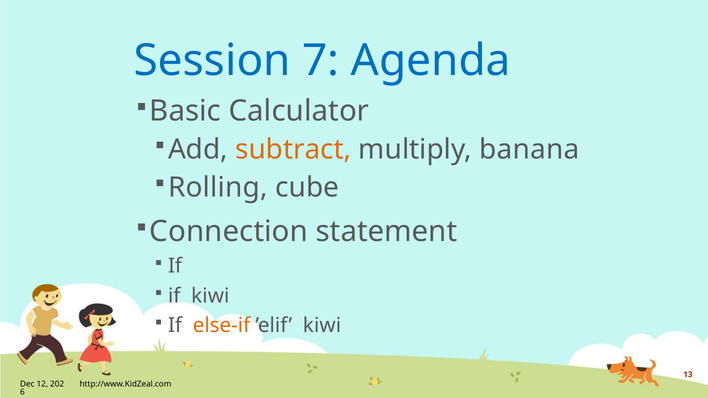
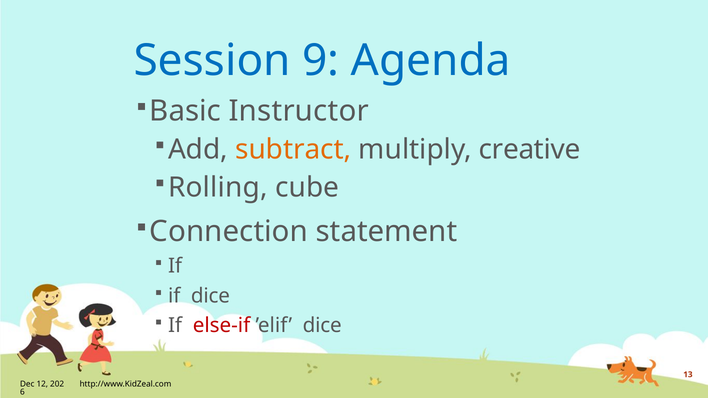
7: 7 -> 9
Calculator: Calculator -> Instructor
banana: banana -> creative
if kiwi: kiwi -> dice
else-if colour: orange -> red
’elif kiwi: kiwi -> dice
